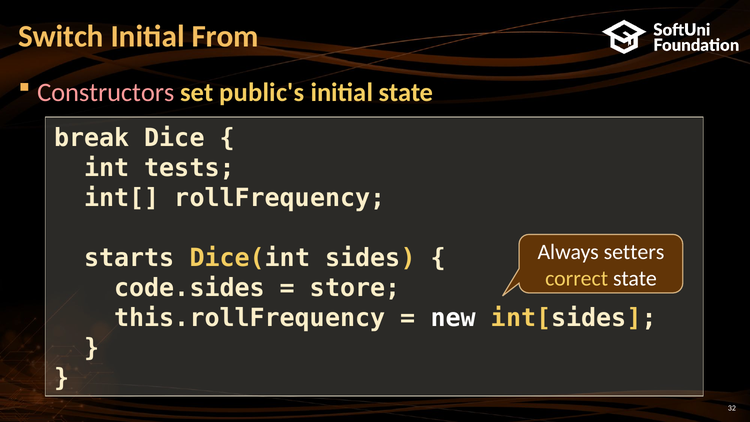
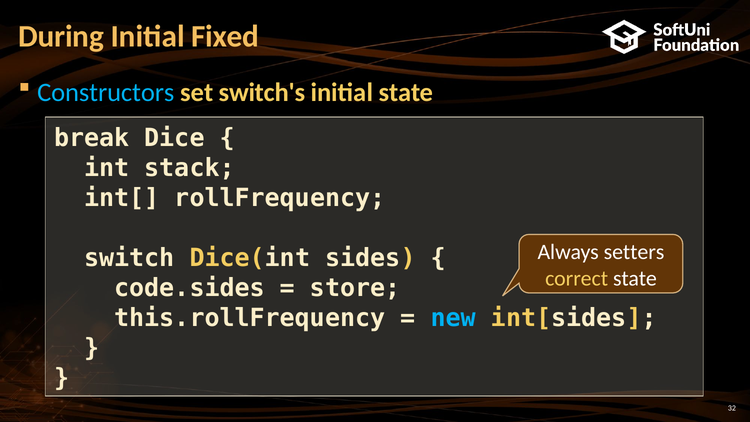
Switch: Switch -> During
From: From -> Fixed
Constructors colour: pink -> light blue
public's: public's -> switch's
tests: tests -> stack
starts: starts -> switch
new colour: white -> light blue
